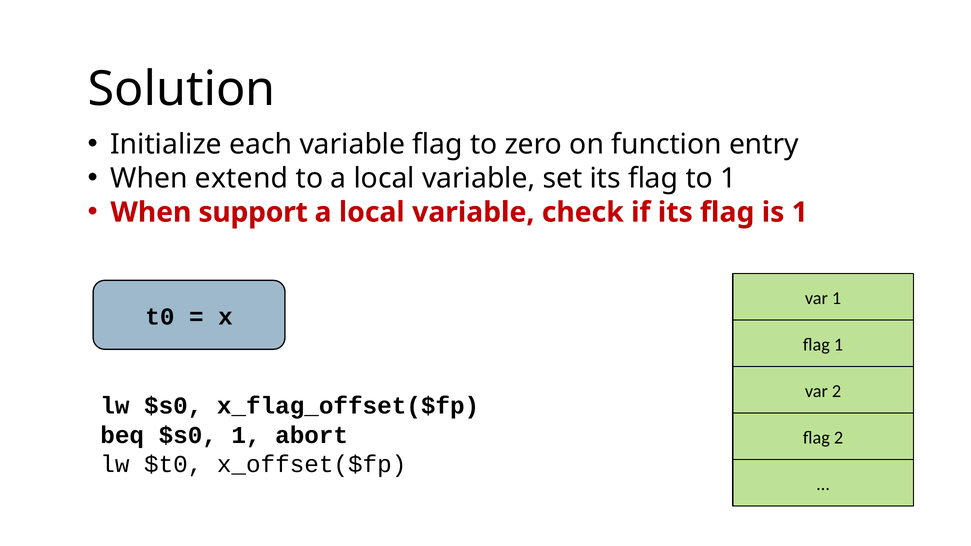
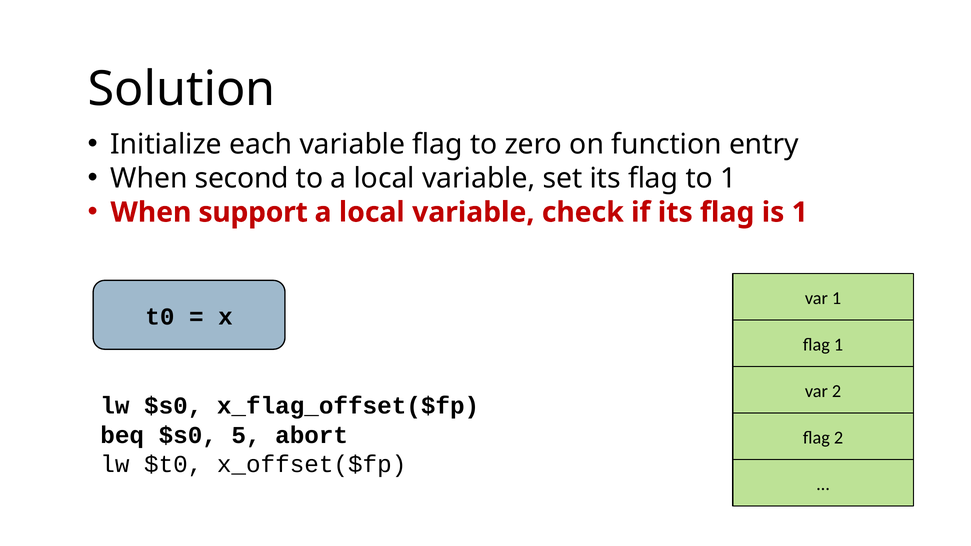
extend: extend -> second
$s0 1: 1 -> 5
